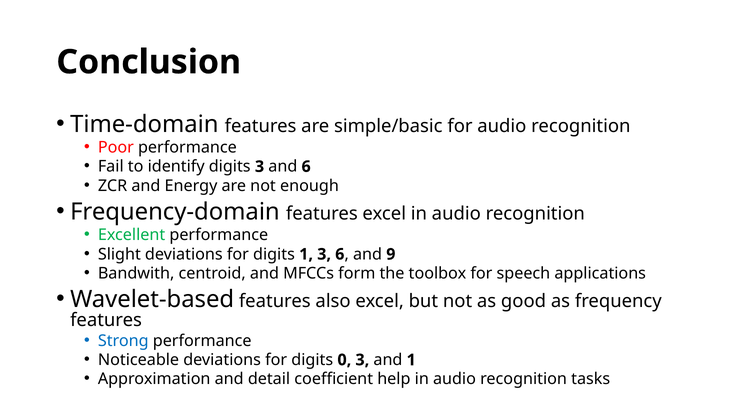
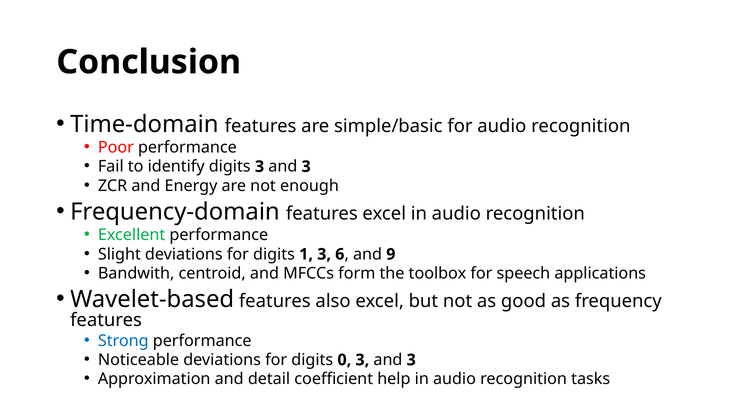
digits 3 and 6: 6 -> 3
0 3 and 1: 1 -> 3
